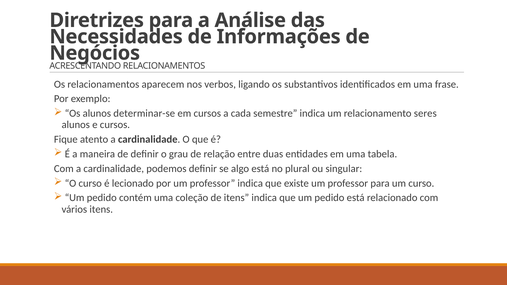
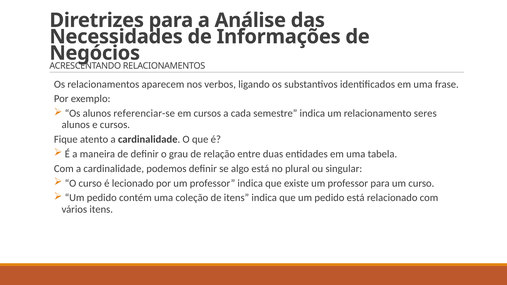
determinar-se: determinar-se -> referenciar-se
